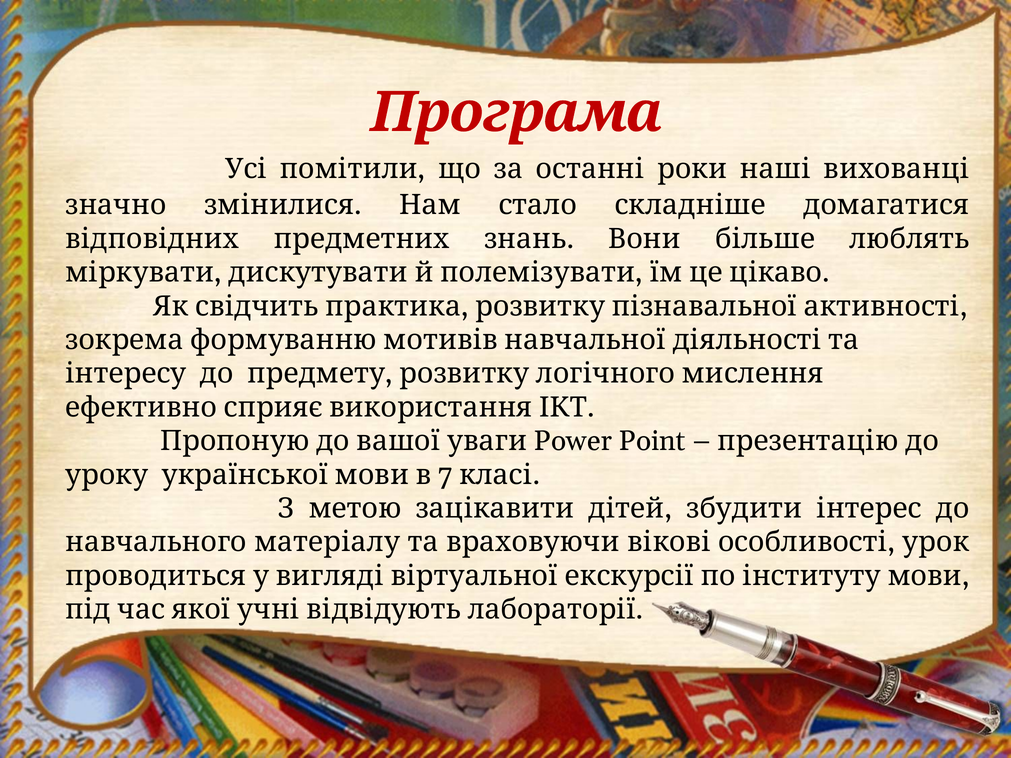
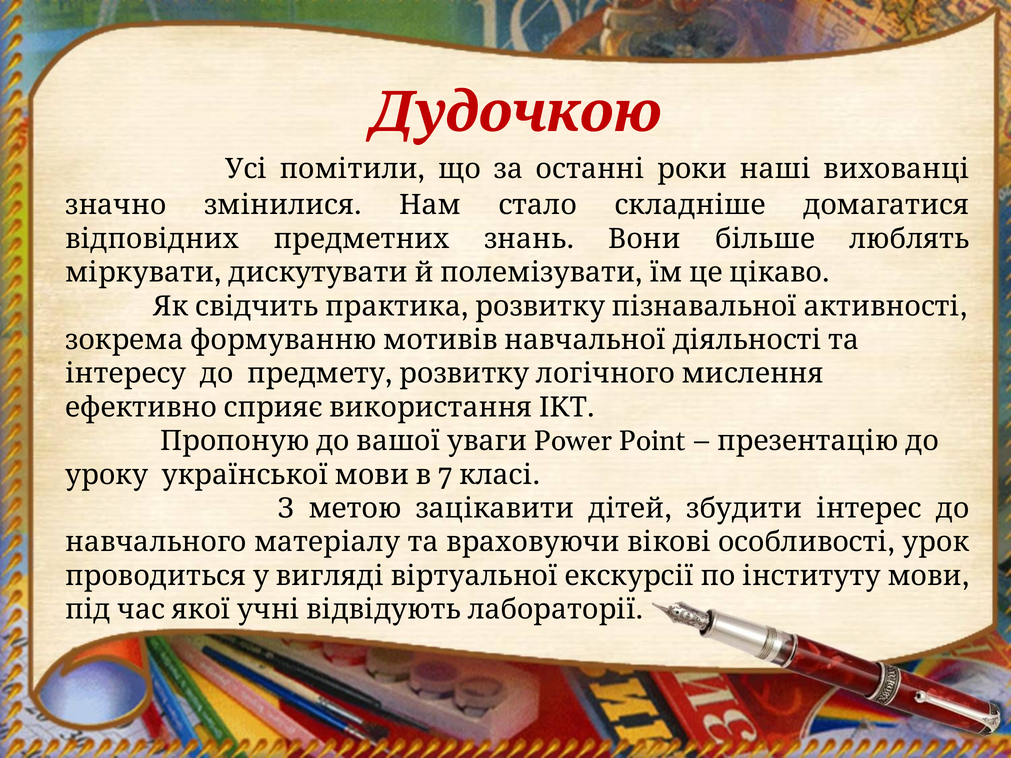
Програма: Програма -> Дудочкою
